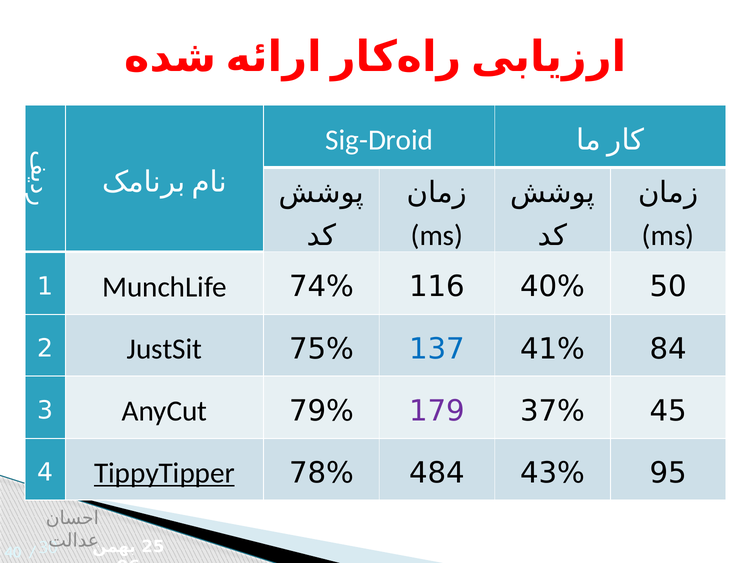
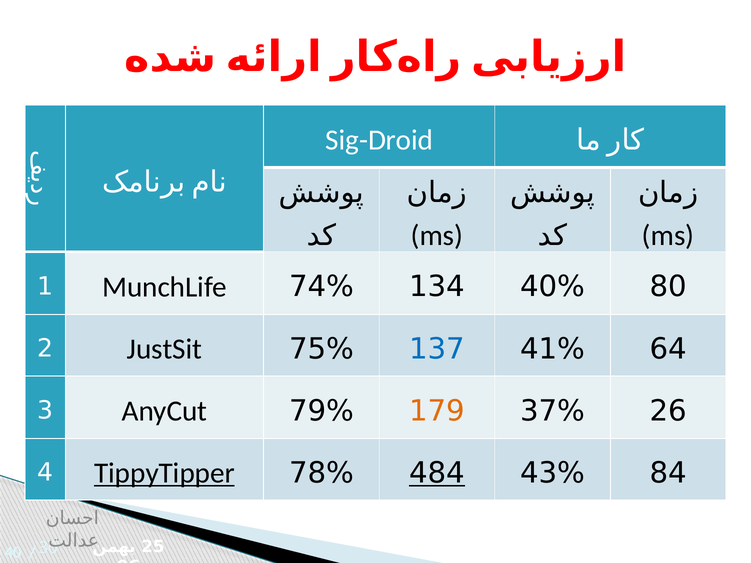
116: 116 -> 134
50: 50 -> 80
84: 84 -> 64
179 colour: purple -> orange
45: 45 -> 26
484 underline: none -> present
95: 95 -> 84
